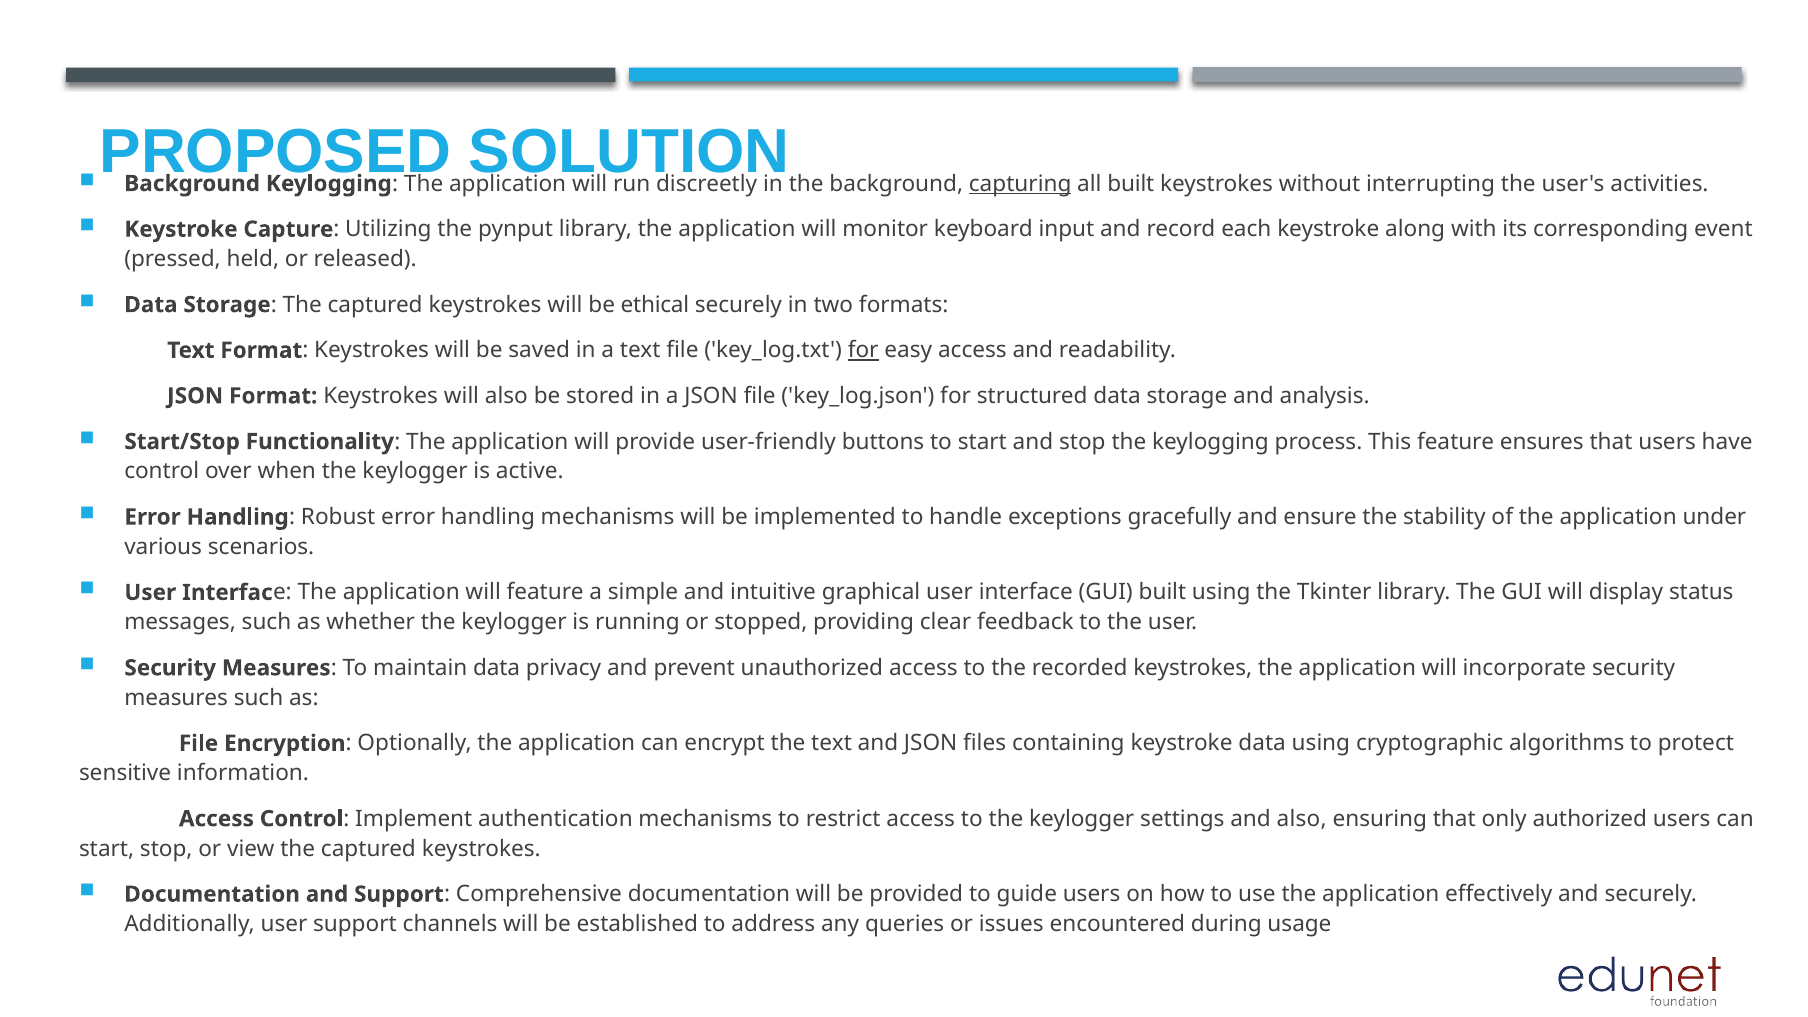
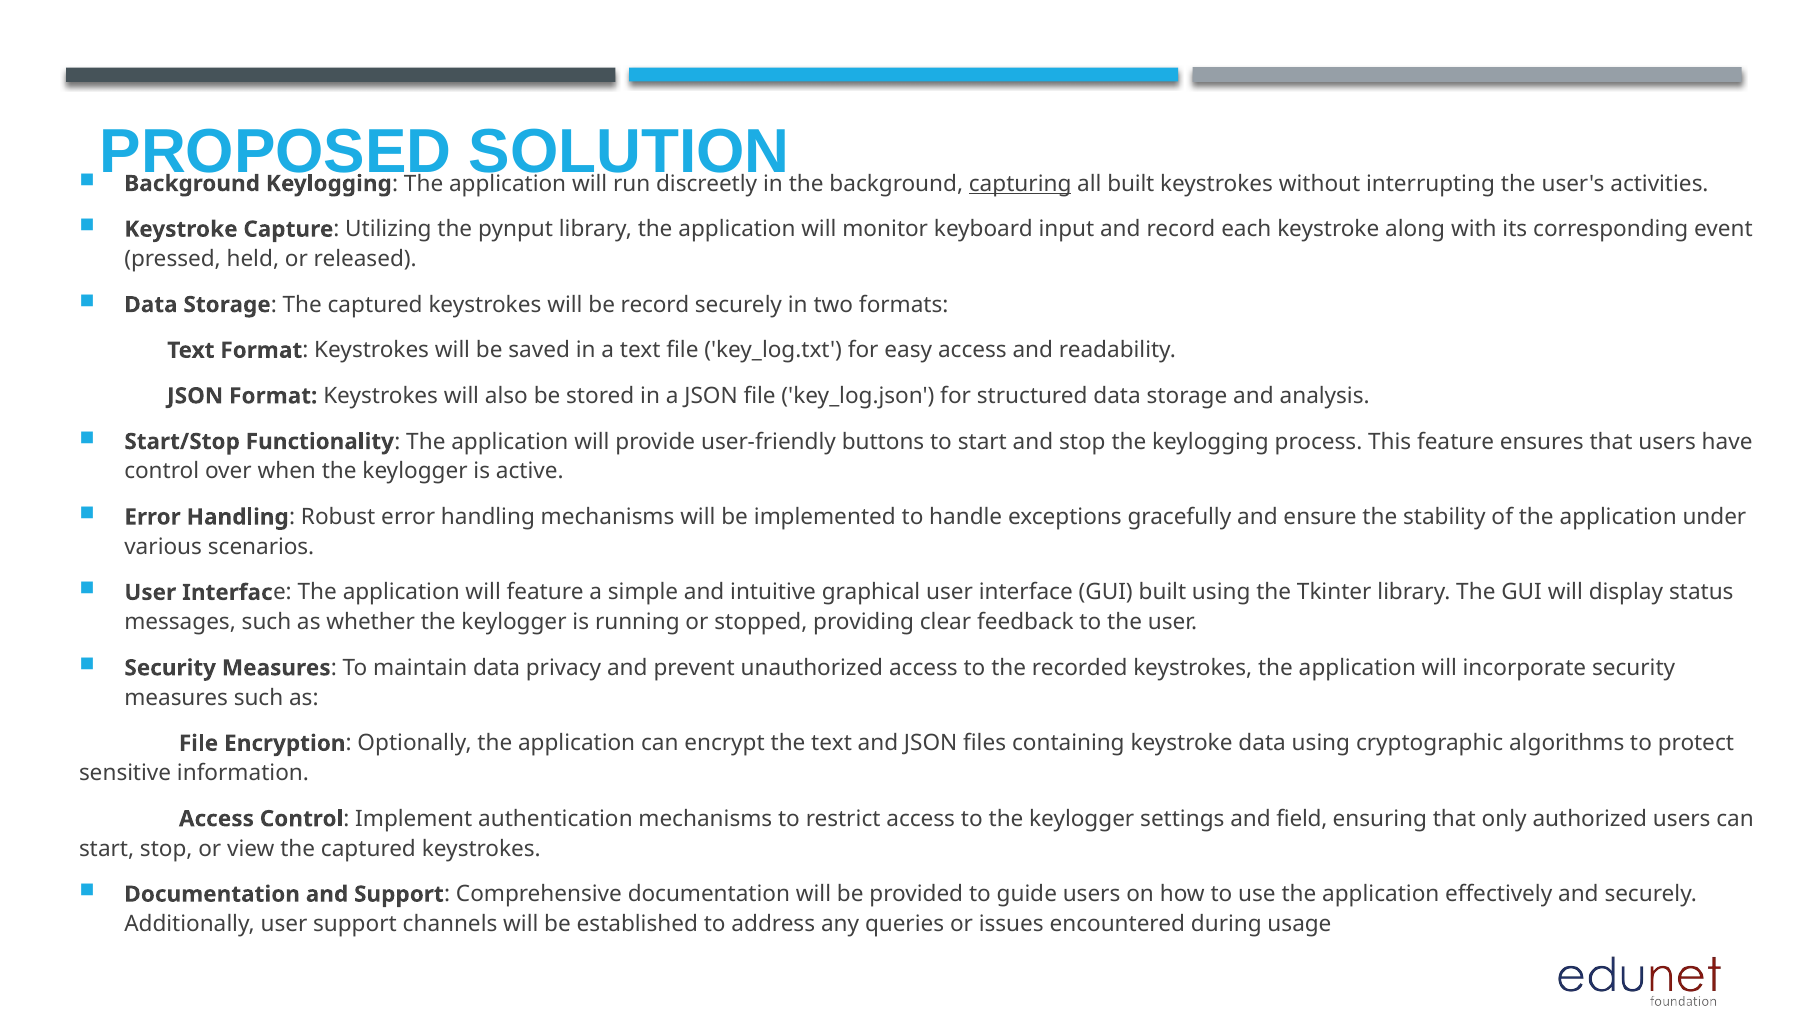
be ethical: ethical -> record
for at (863, 350) underline: present -> none
and also: also -> field
